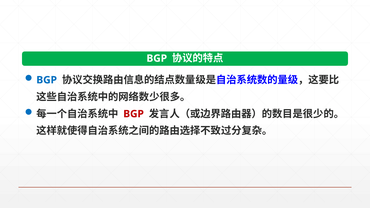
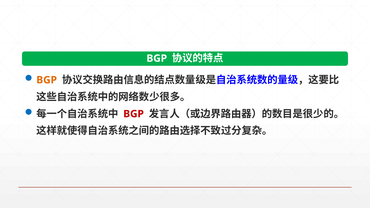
BGP at (47, 80) colour: blue -> orange
